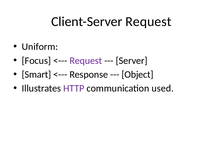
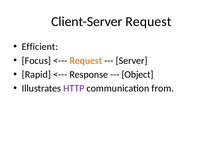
Uniform: Uniform -> Efficient
Request at (86, 61) colour: purple -> orange
Smart: Smart -> Rapid
used: used -> from
